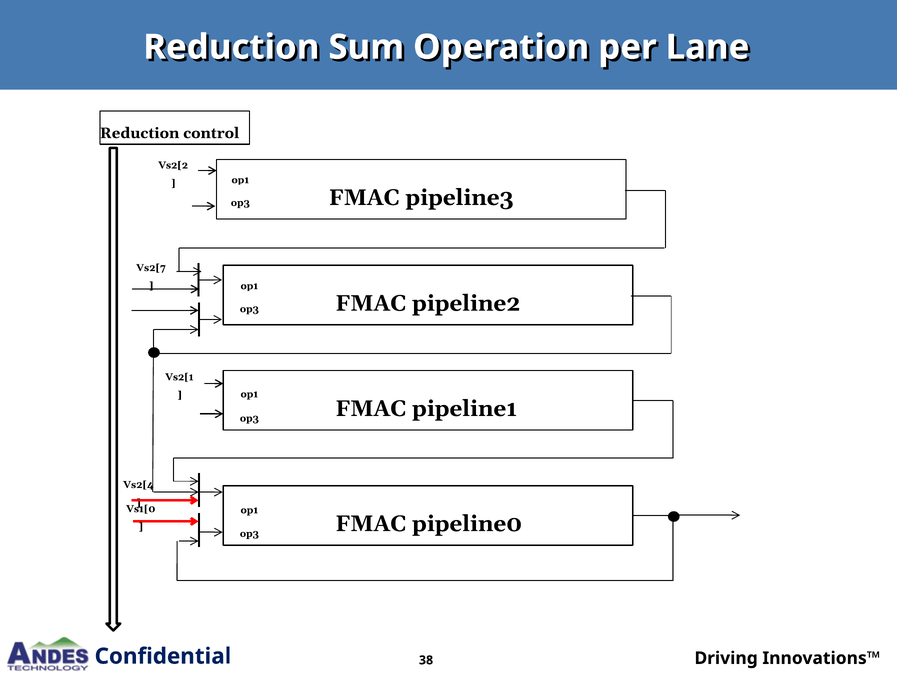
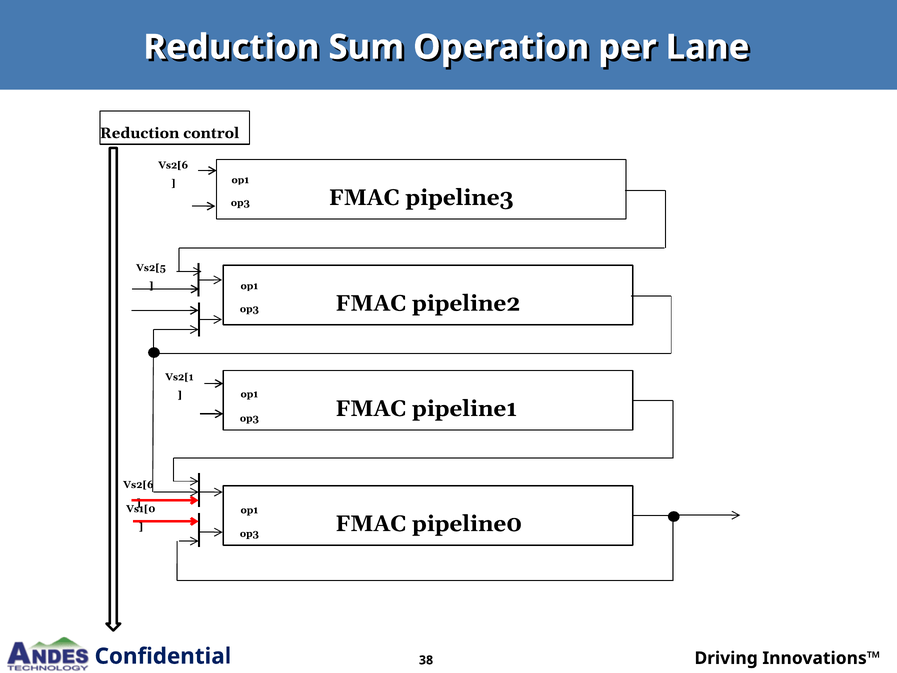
Vs2[2 at (173, 165): Vs2[2 -> Vs2[6
Vs2[7: Vs2[7 -> Vs2[5
Vs2[4 at (138, 485): Vs2[4 -> Vs2[6
